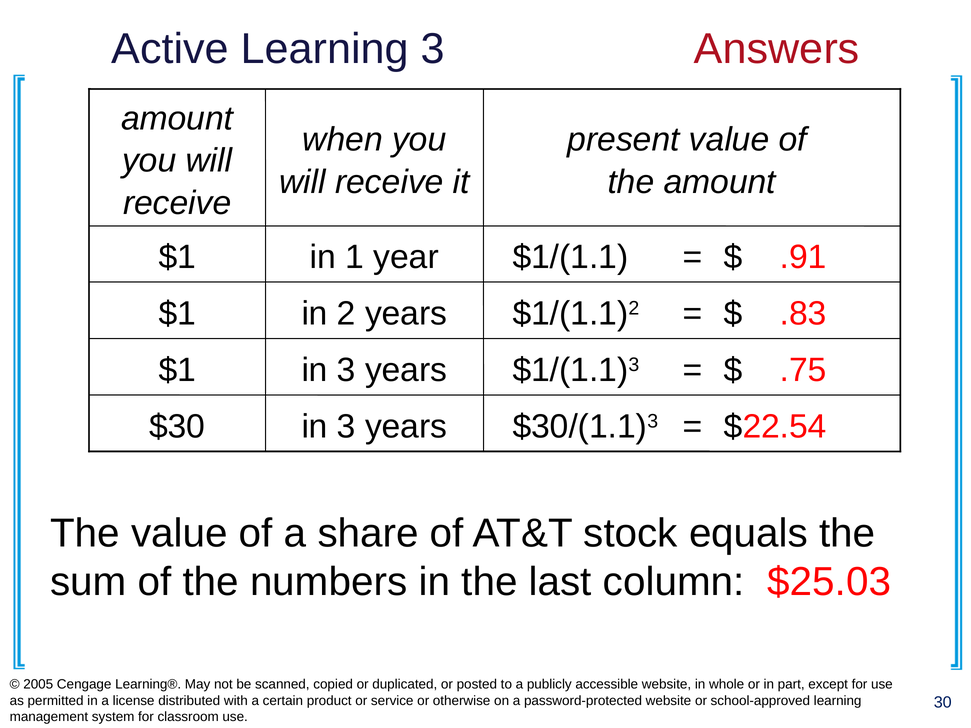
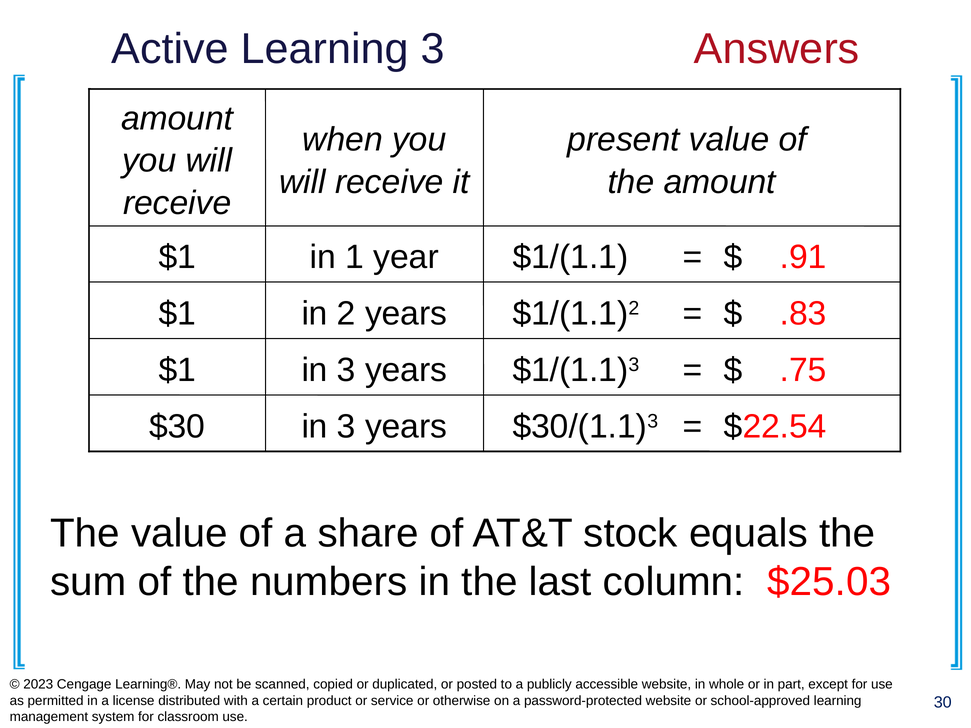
2005: 2005 -> 2023
